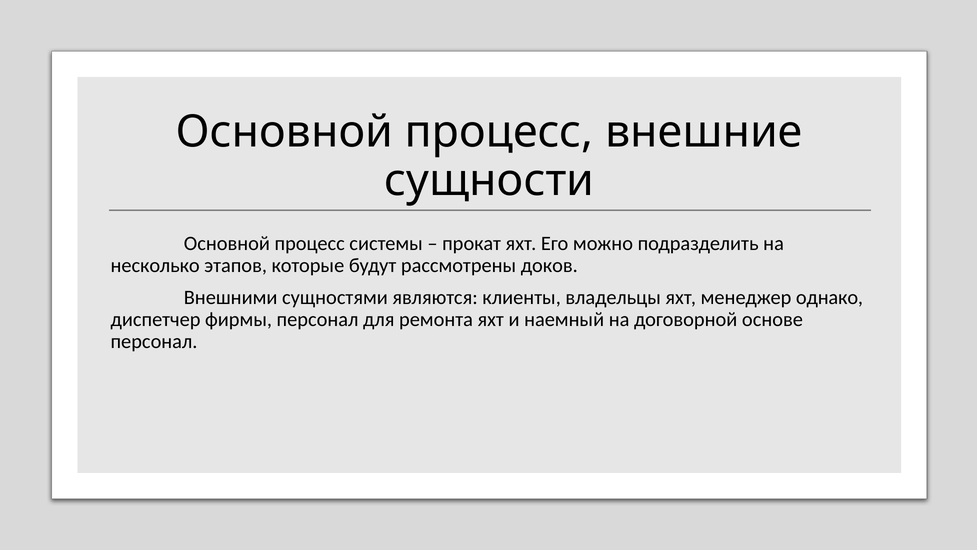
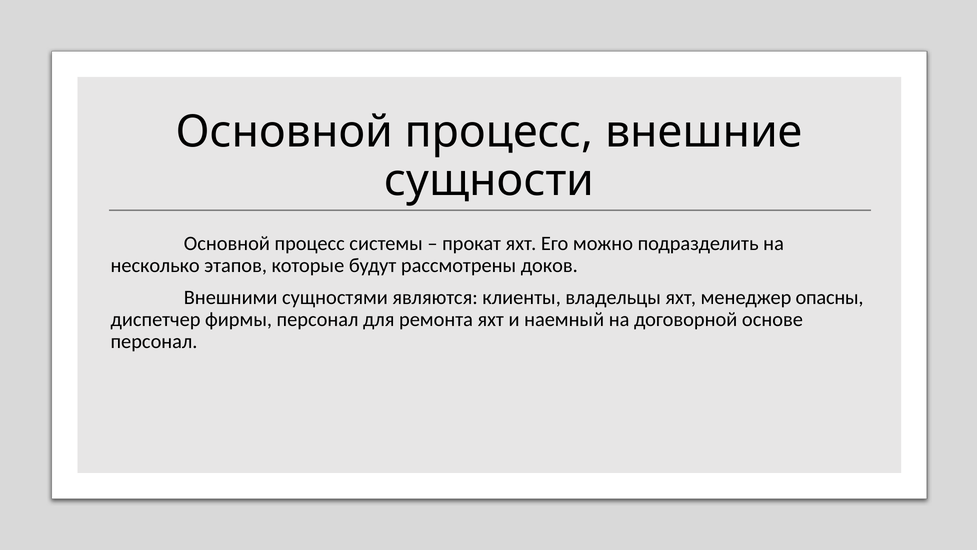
однако: однако -> опасны
